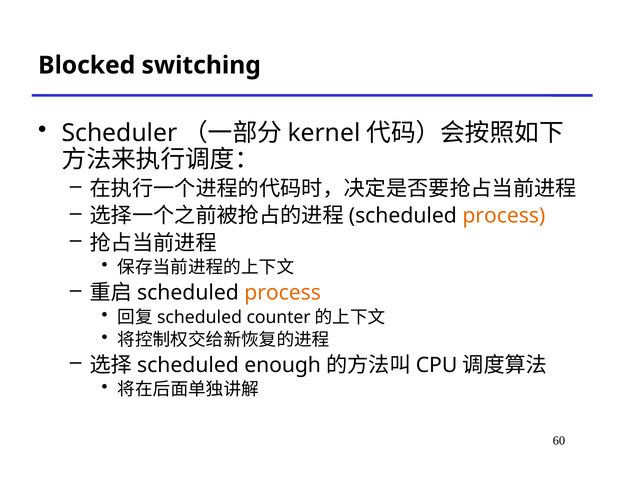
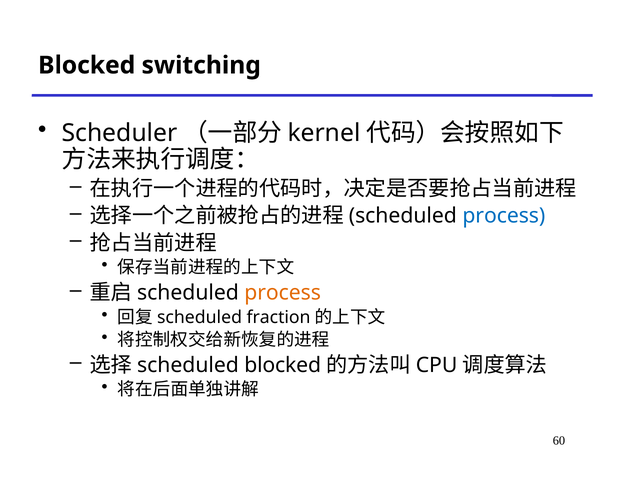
process at (504, 216) colour: orange -> blue
counter: counter -> fraction
enough at (283, 365): enough -> blocked
